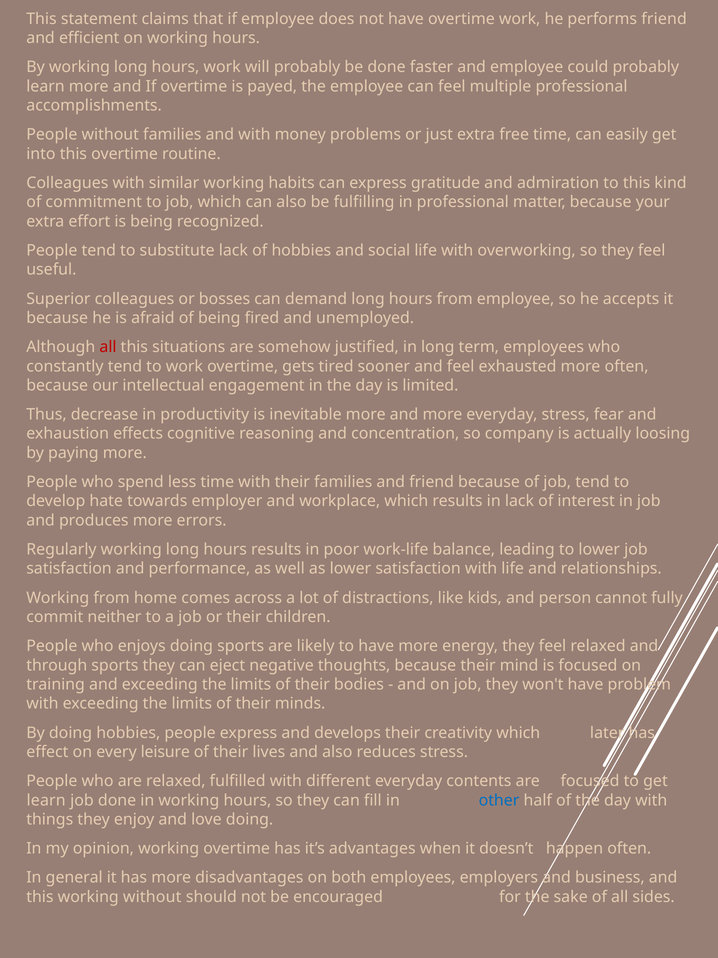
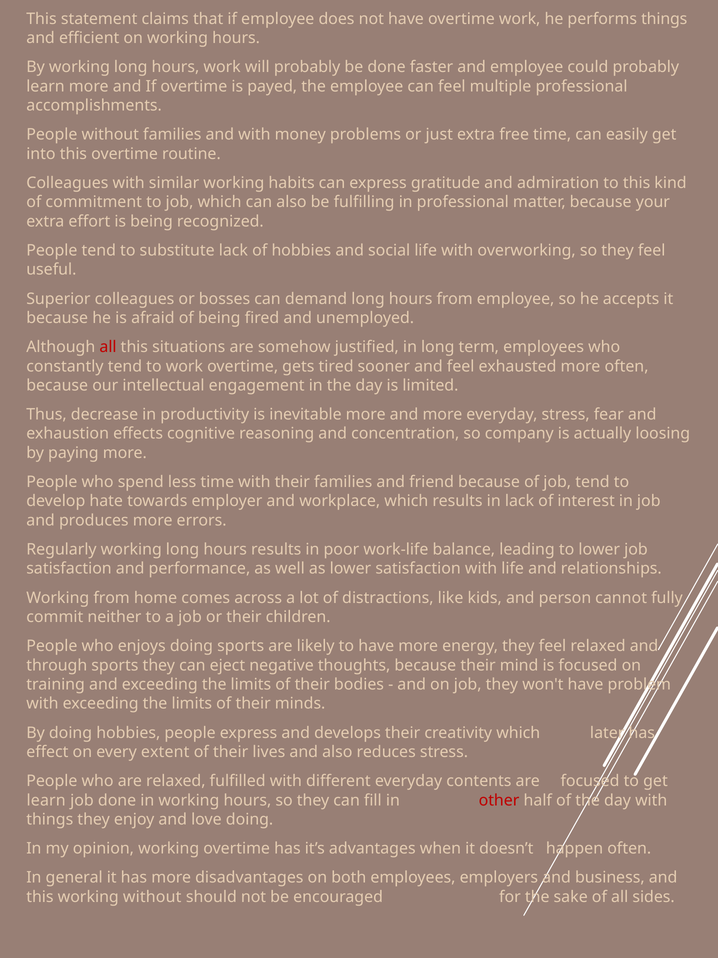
performs friend: friend -> things
leisure: leisure -> extent
other colour: blue -> red
